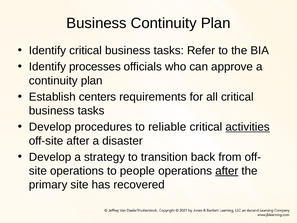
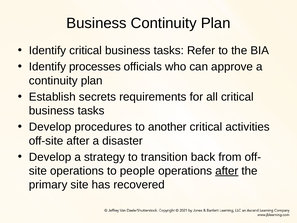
centers: centers -> secrets
reliable: reliable -> another
activities underline: present -> none
